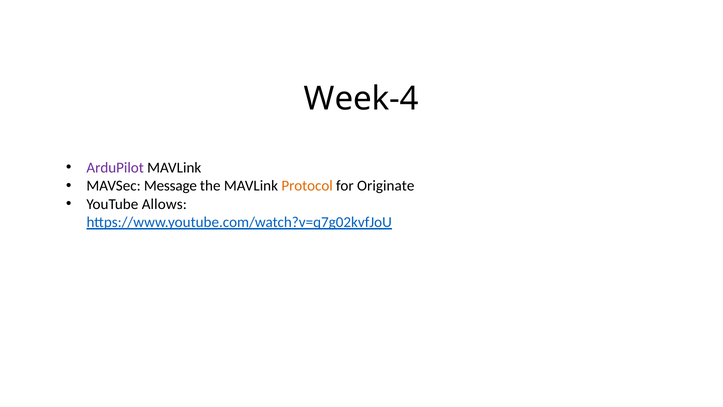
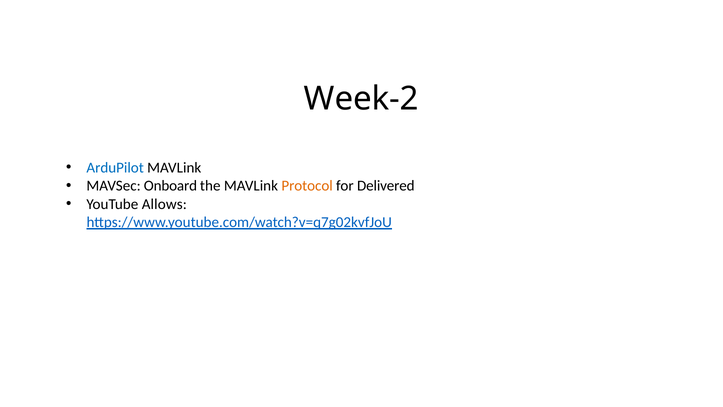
Week-4: Week-4 -> Week-2
ArduPilot colour: purple -> blue
Message: Message -> Onboard
Originate: Originate -> Delivered
